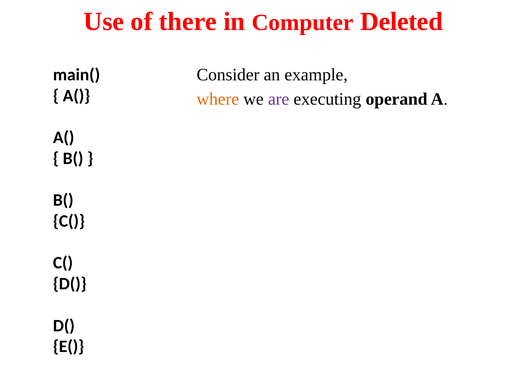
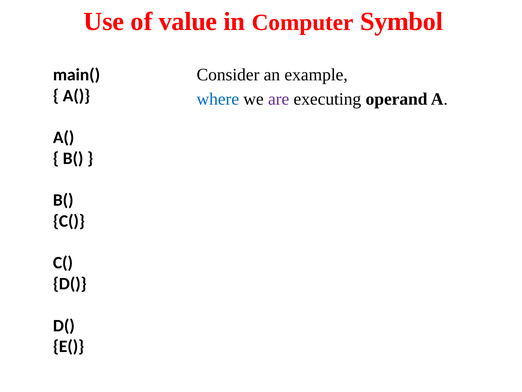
there: there -> value
Deleted: Deleted -> Symbol
where colour: orange -> blue
